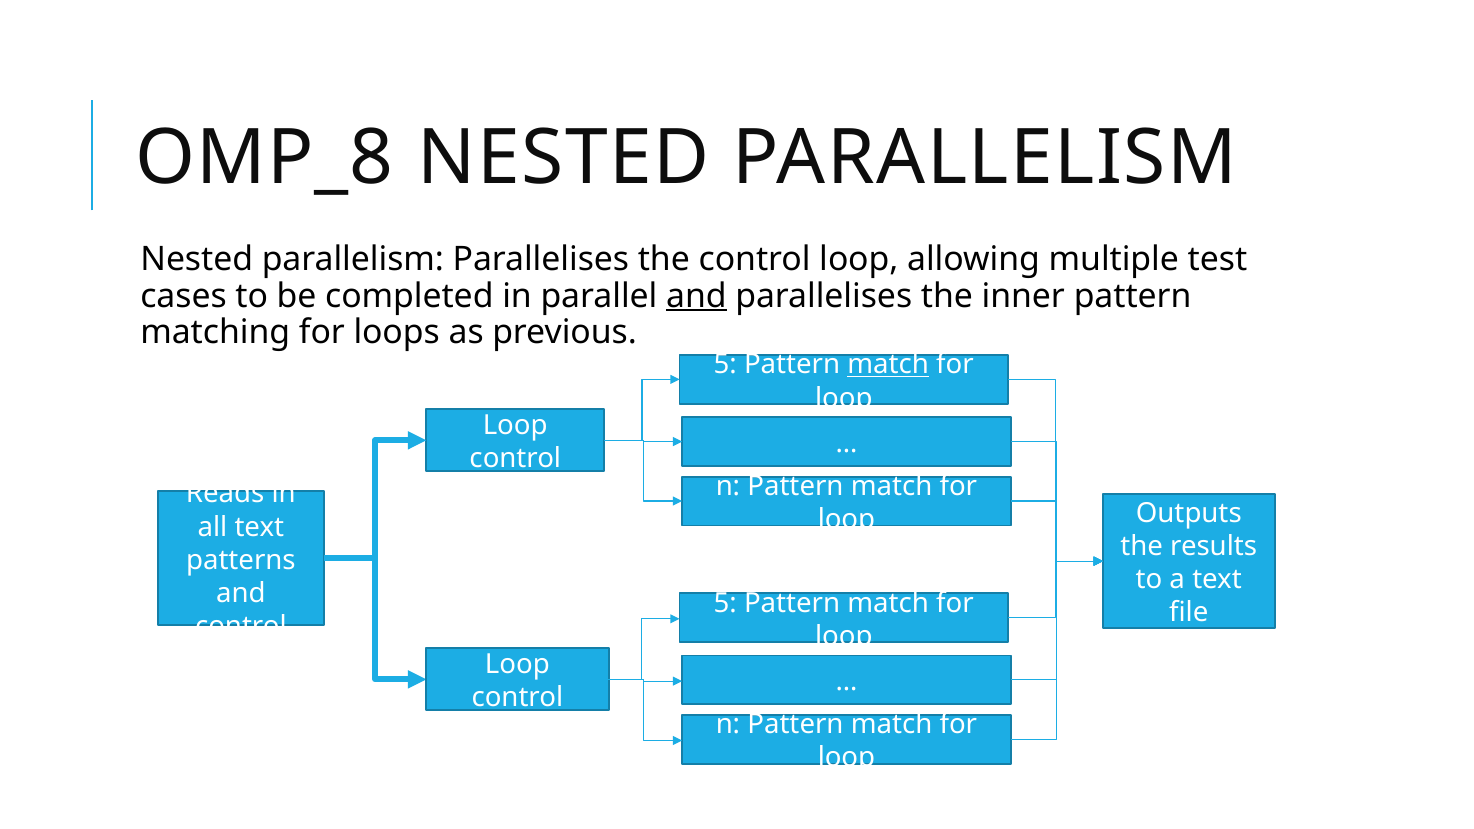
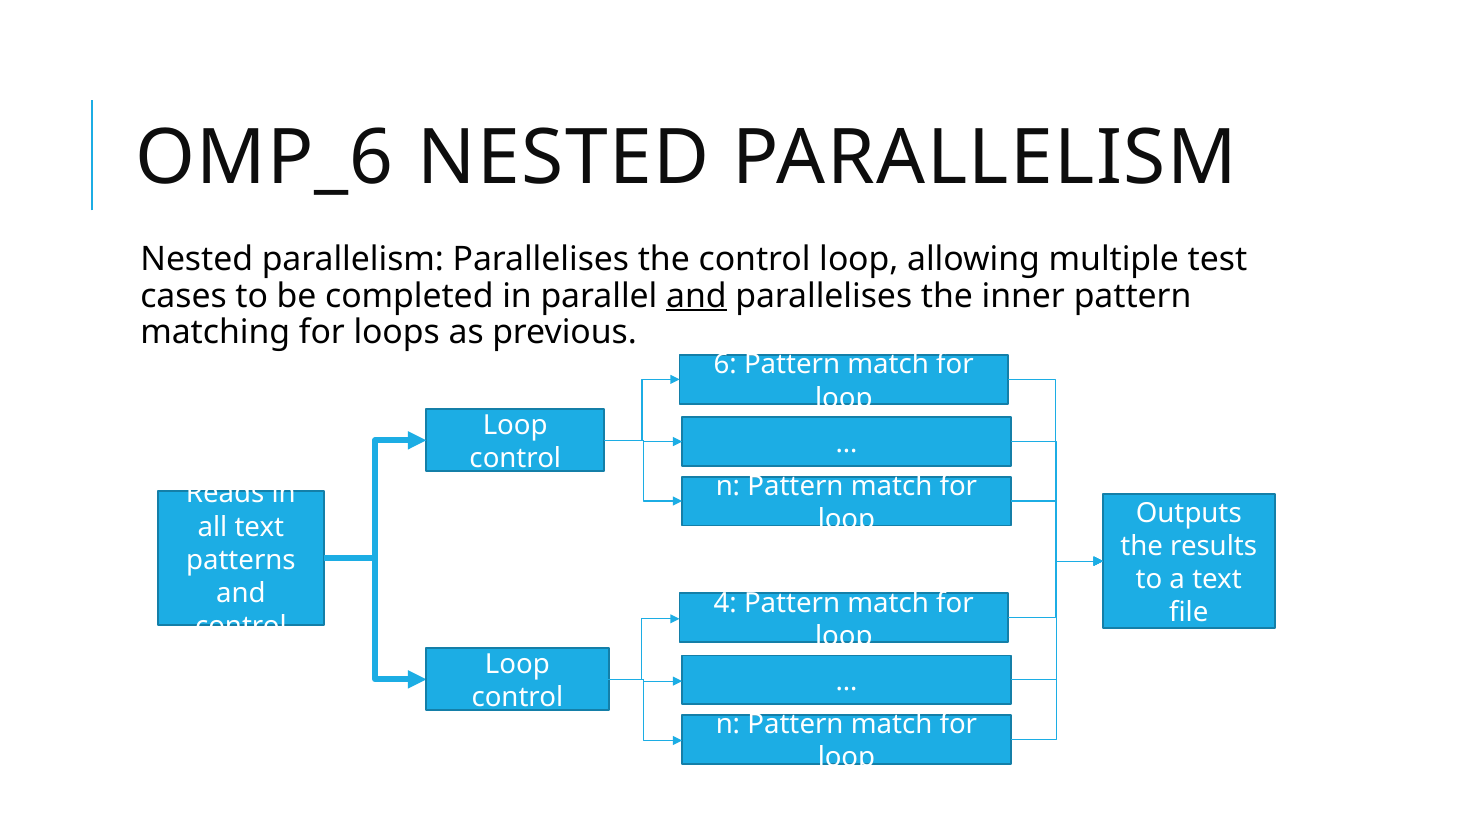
OMP_8: OMP_8 -> OMP_6
5 at (725, 365): 5 -> 6
match at (888, 365) underline: present -> none
5 at (725, 603): 5 -> 4
